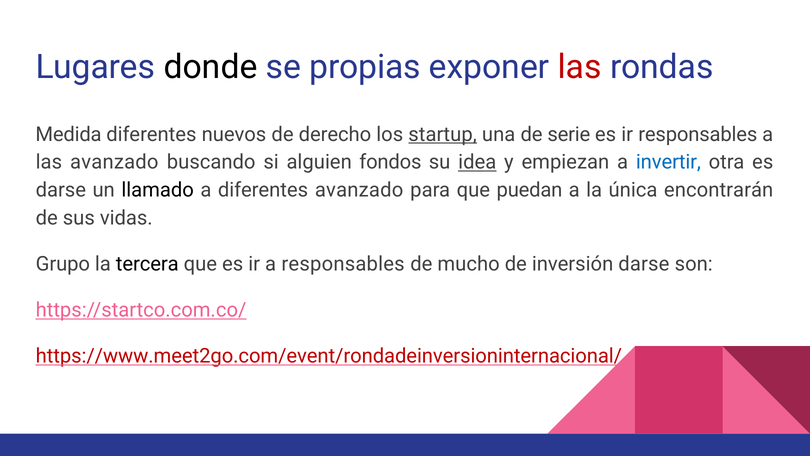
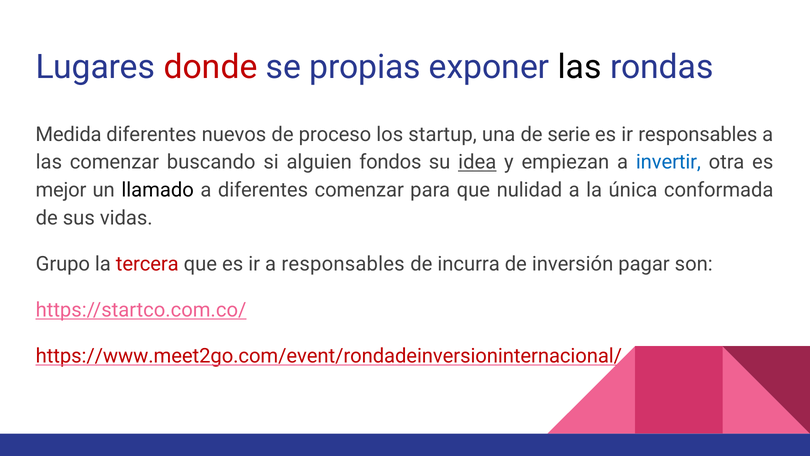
donde colour: black -> red
las at (580, 67) colour: red -> black
derecho: derecho -> proceso
startup underline: present -> none
las avanzado: avanzado -> comenzar
darse at (61, 190): darse -> mejor
diferentes avanzado: avanzado -> comenzar
puedan: puedan -> nulidad
encontrarán: encontrarán -> conformada
tercera colour: black -> red
mucho: mucho -> incurra
inversión darse: darse -> pagar
